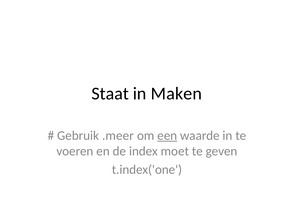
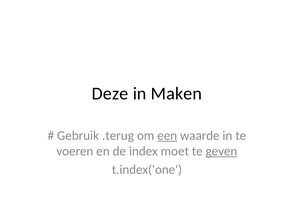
Staat: Staat -> Deze
.meer: .meer -> .terug
geven underline: none -> present
